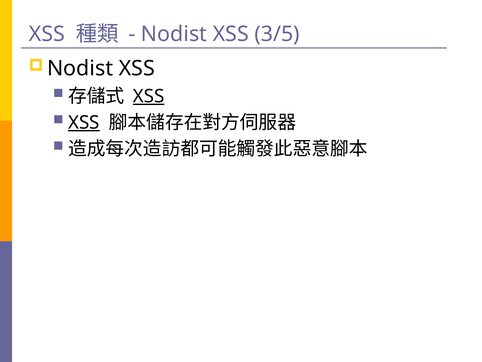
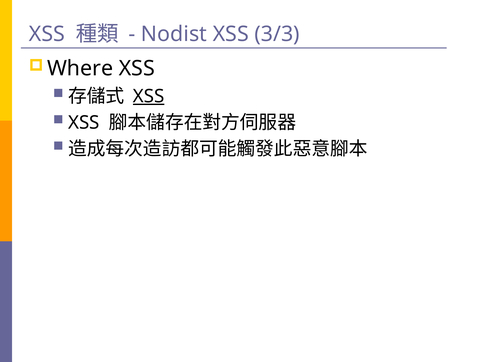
3/5: 3/5 -> 3/3
Nodist at (80, 68): Nodist -> Where
XSS at (84, 122) underline: present -> none
